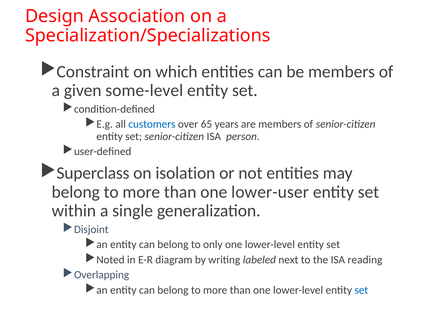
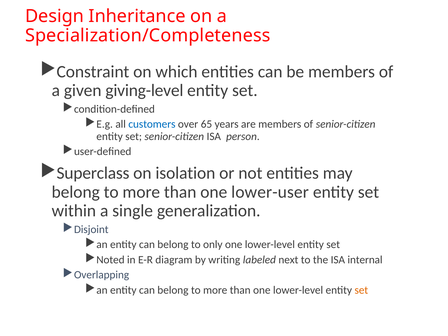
Association: Association -> Inheritance
Specialization/Specializations: Specialization/Specializations -> Specialization/Completeness
some-level: some-level -> giving-level
reading: reading -> internal
set at (361, 290) colour: blue -> orange
